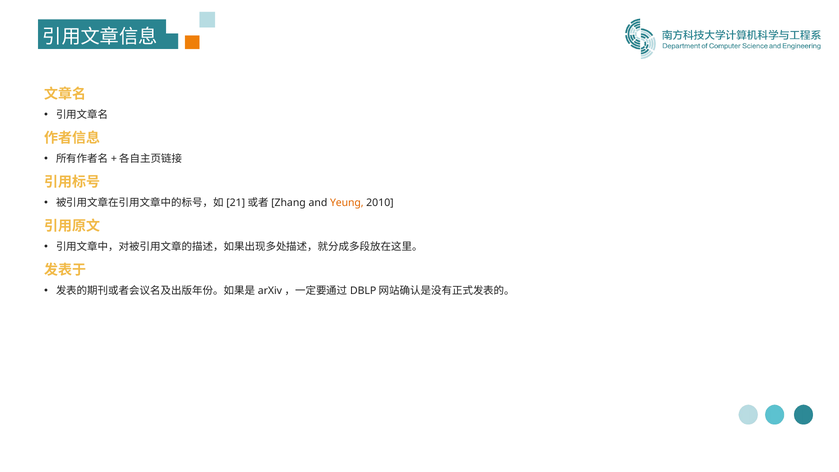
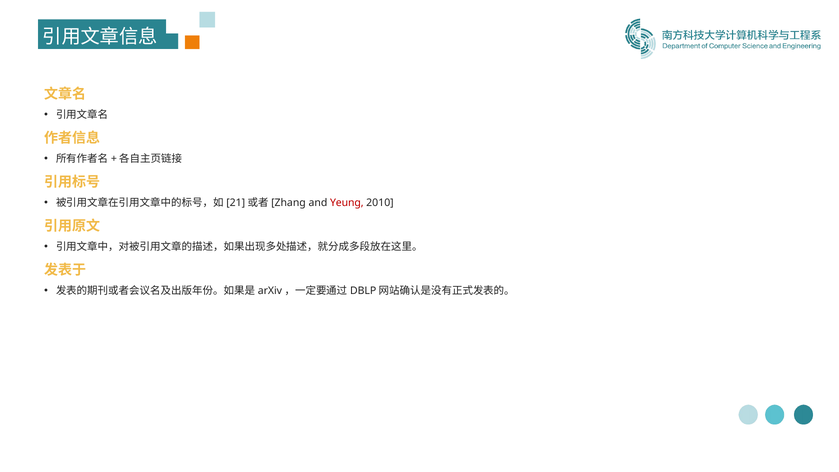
Yeung colour: orange -> red
